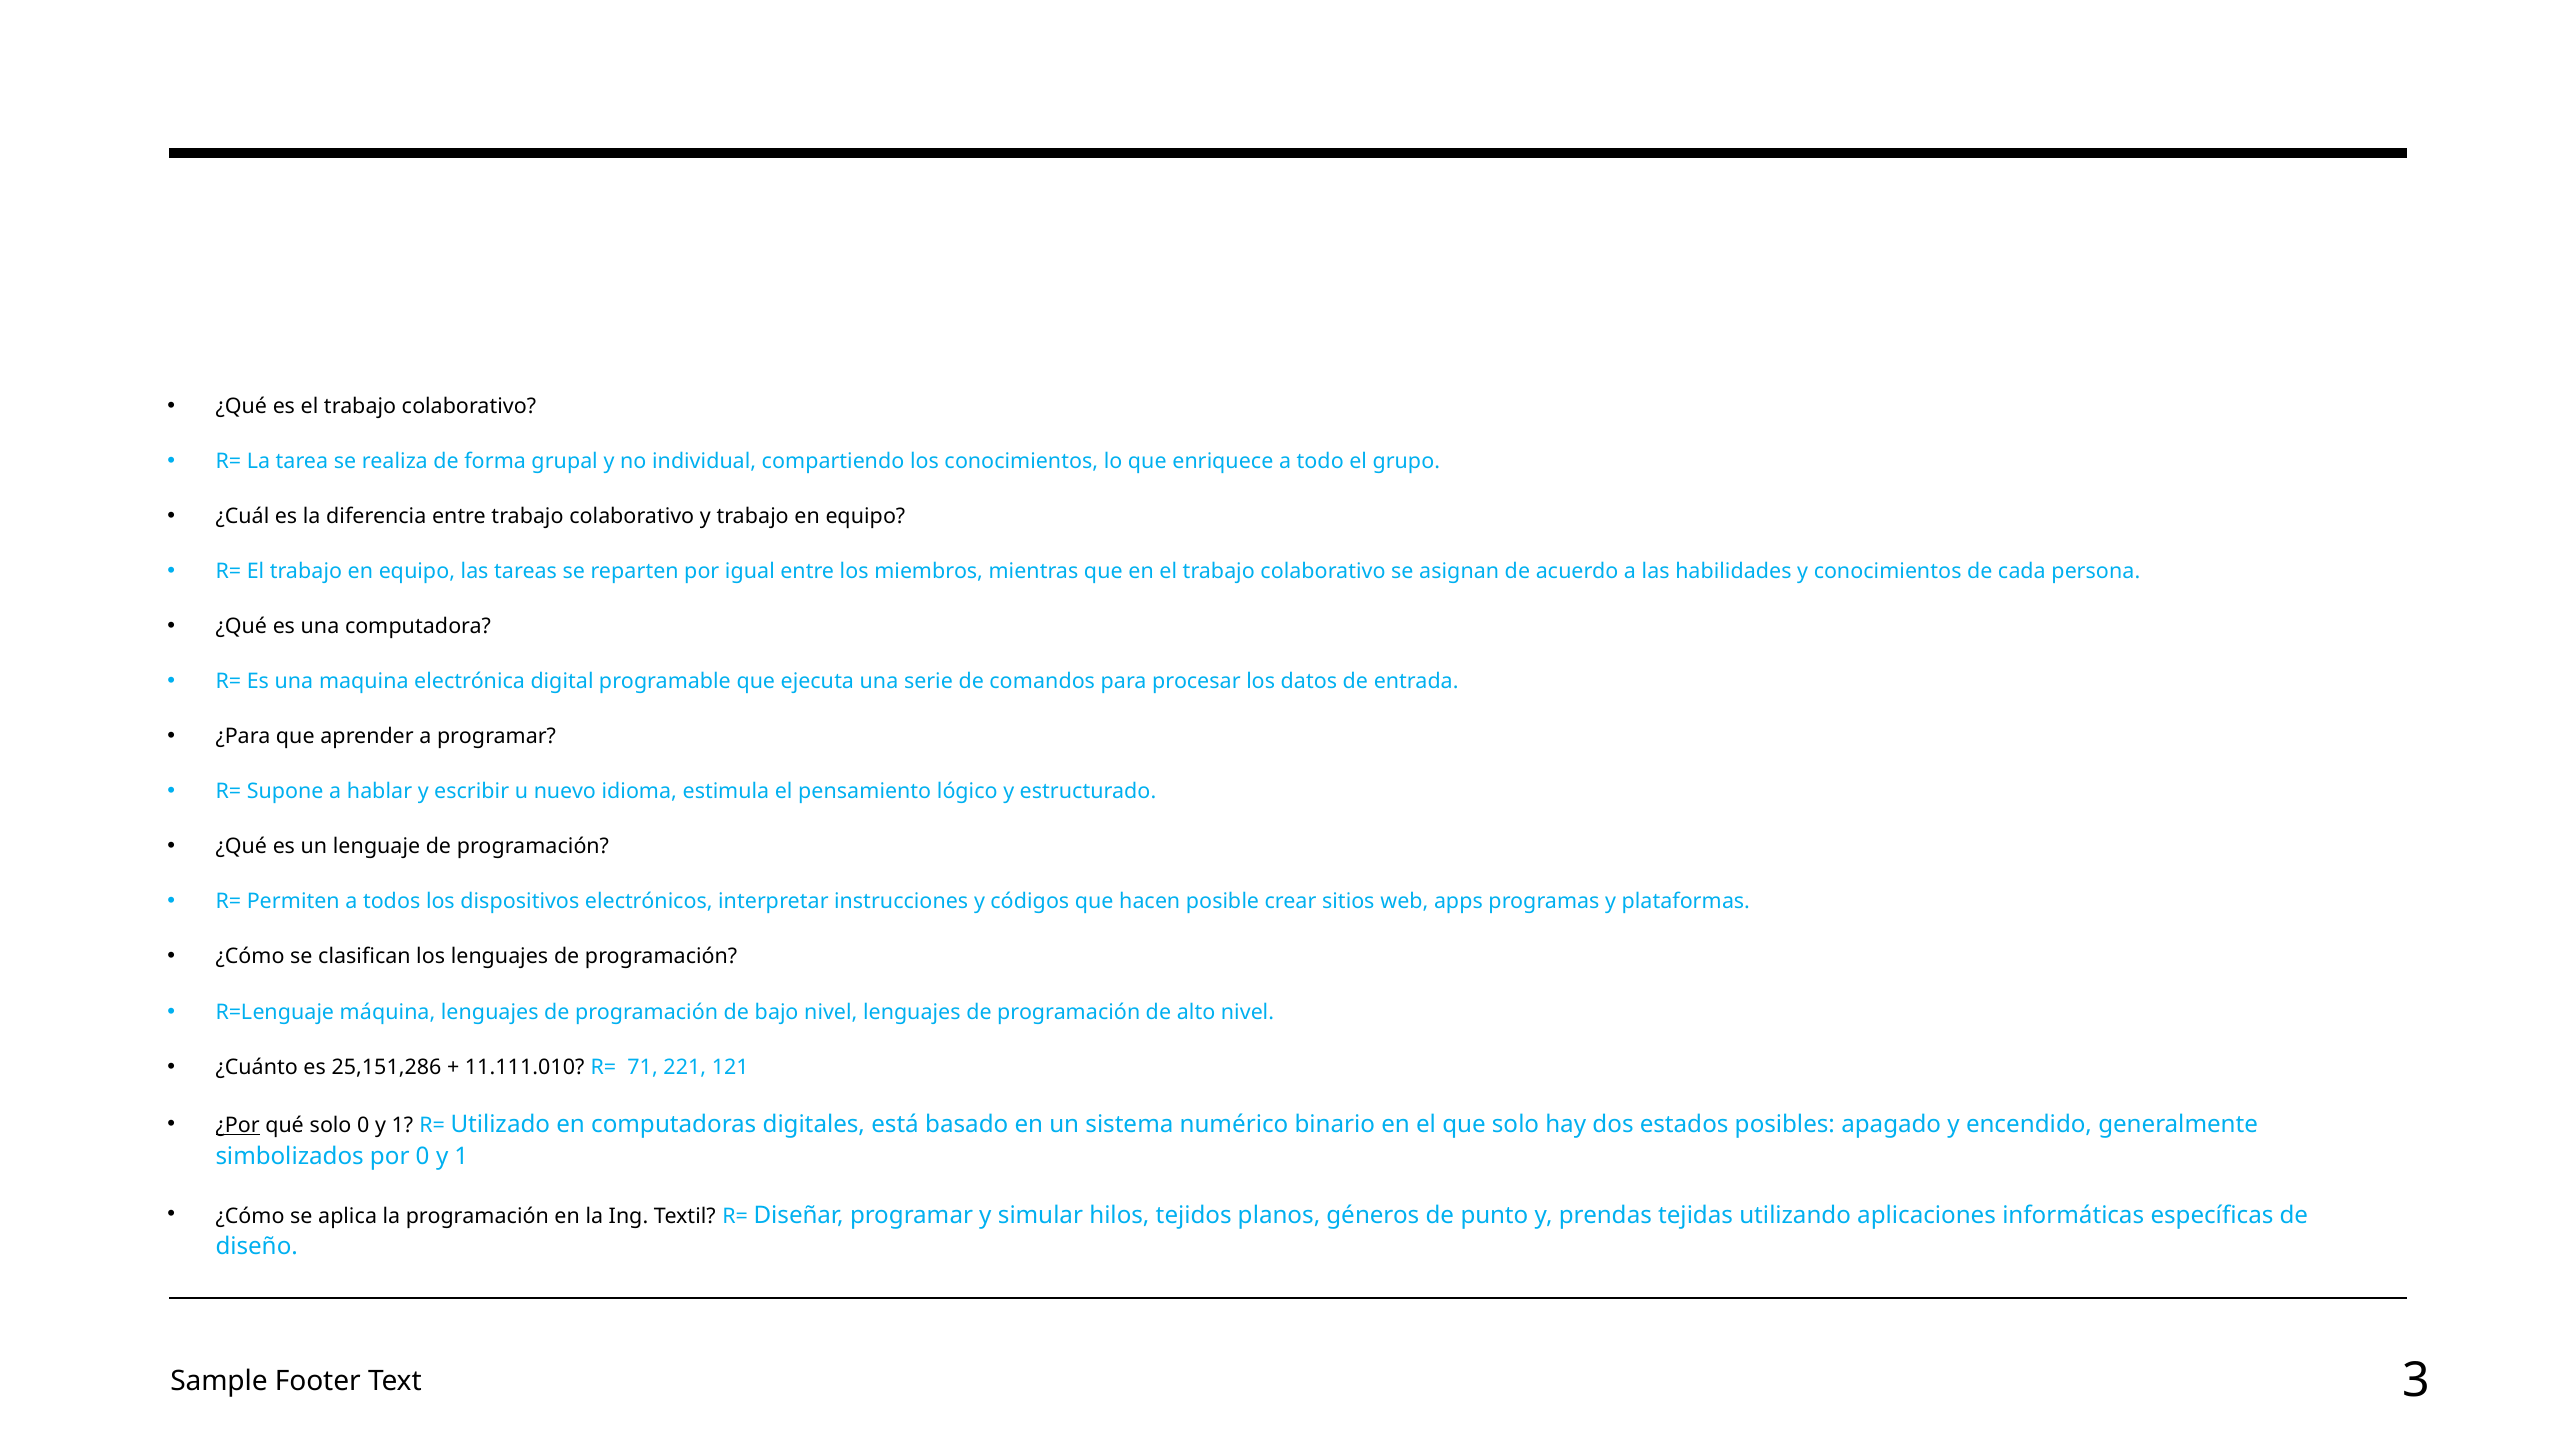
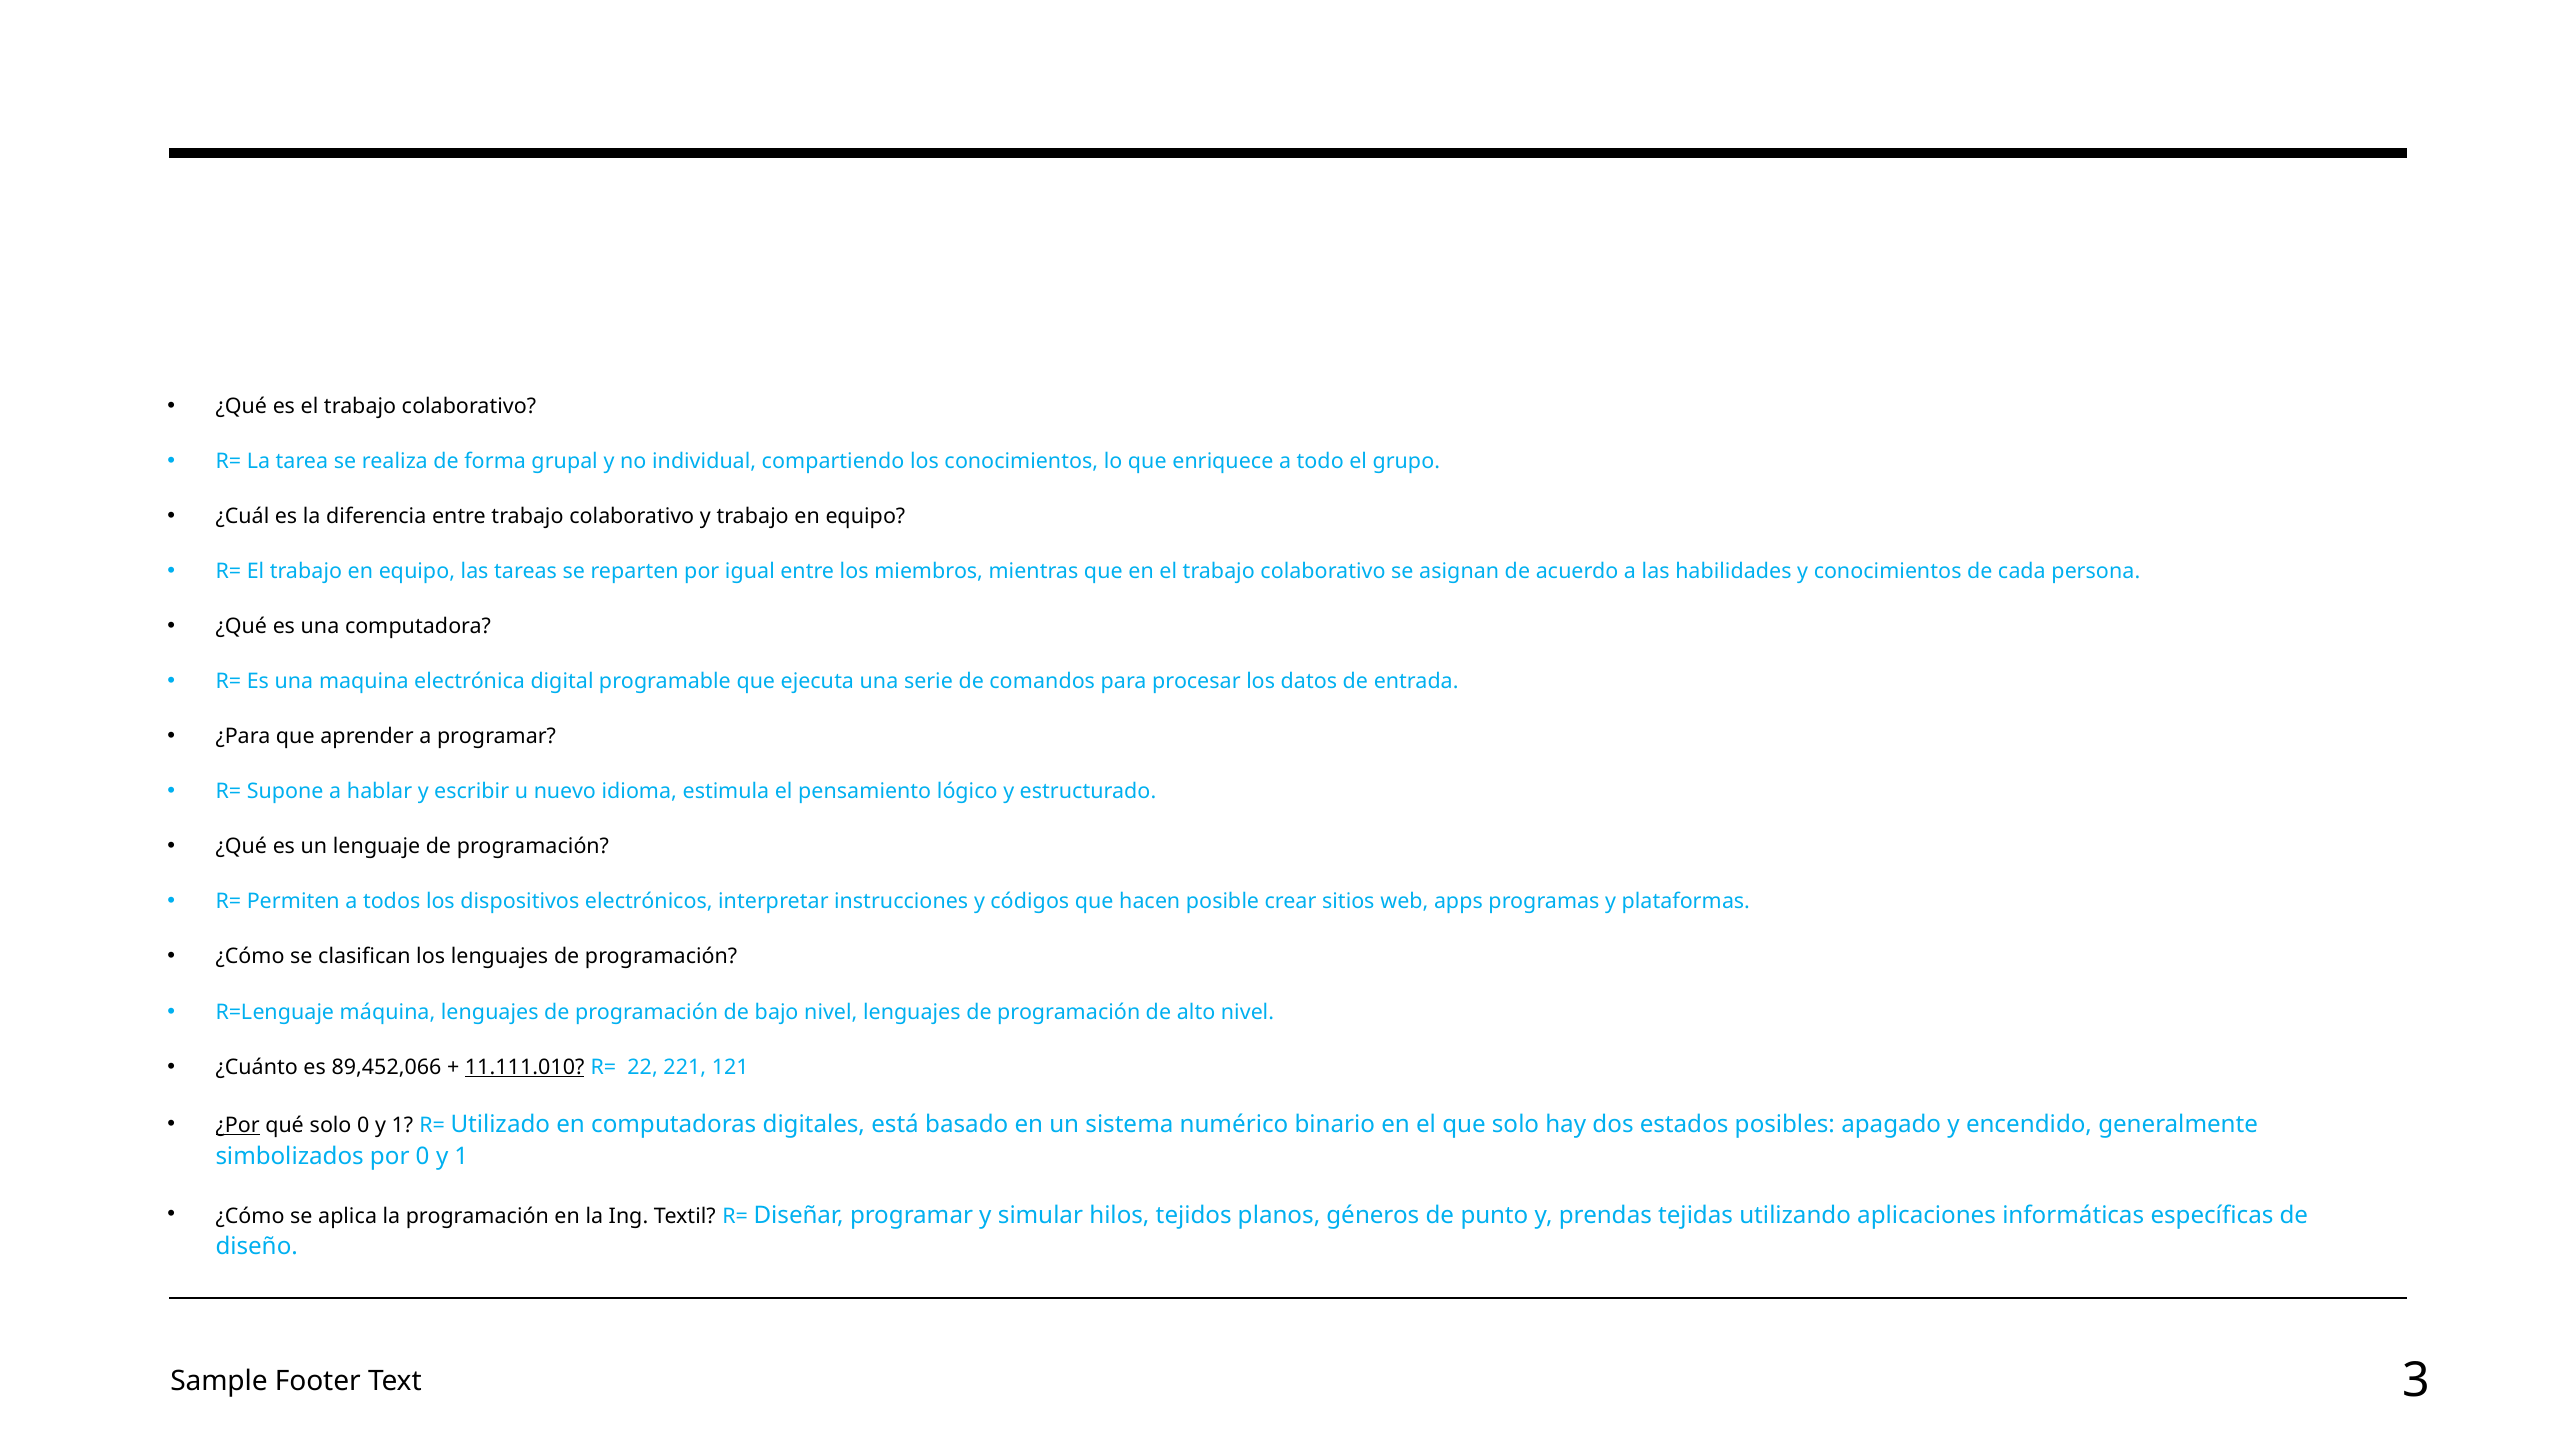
25,151,286: 25,151,286 -> 89,452,066
11.111.010 underline: none -> present
71: 71 -> 22
